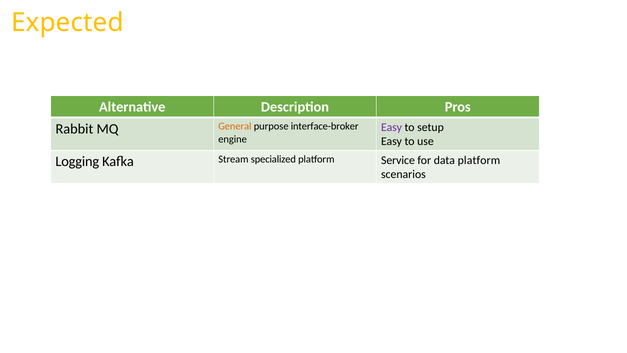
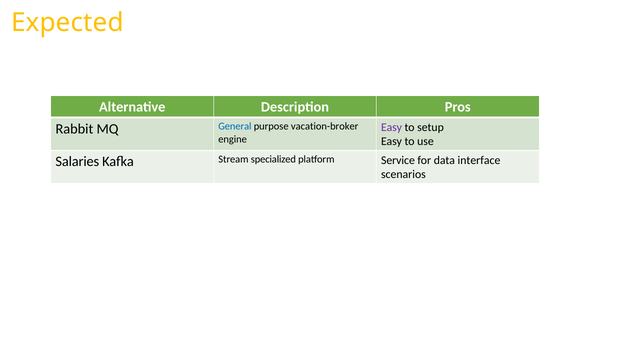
General colour: orange -> blue
interface-broker: interface-broker -> vacation-broker
Logging: Logging -> Salaries
data platform: platform -> interface
